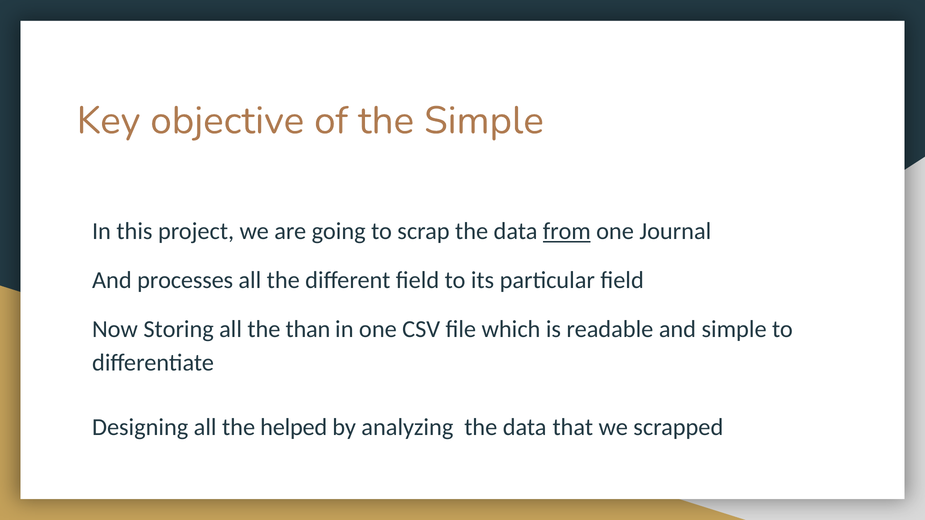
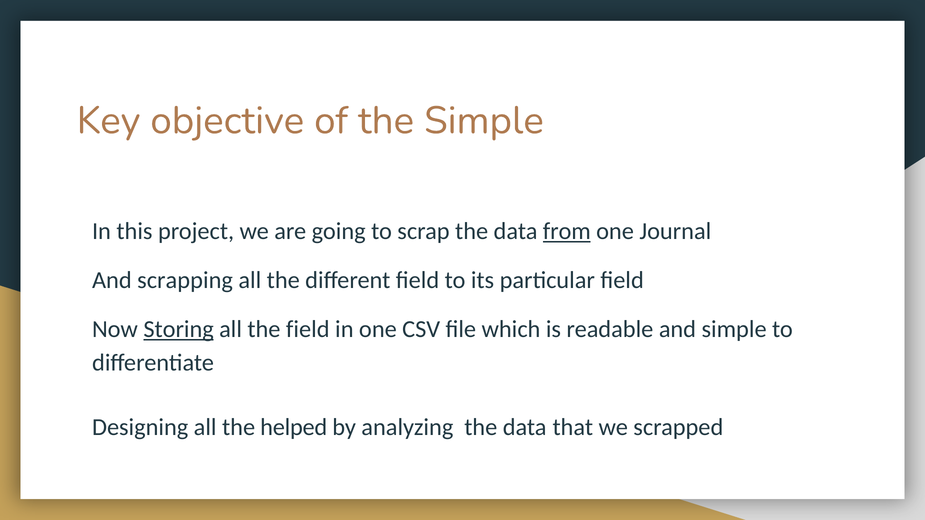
processes: processes -> scrapping
Storing underline: none -> present
the than: than -> field
